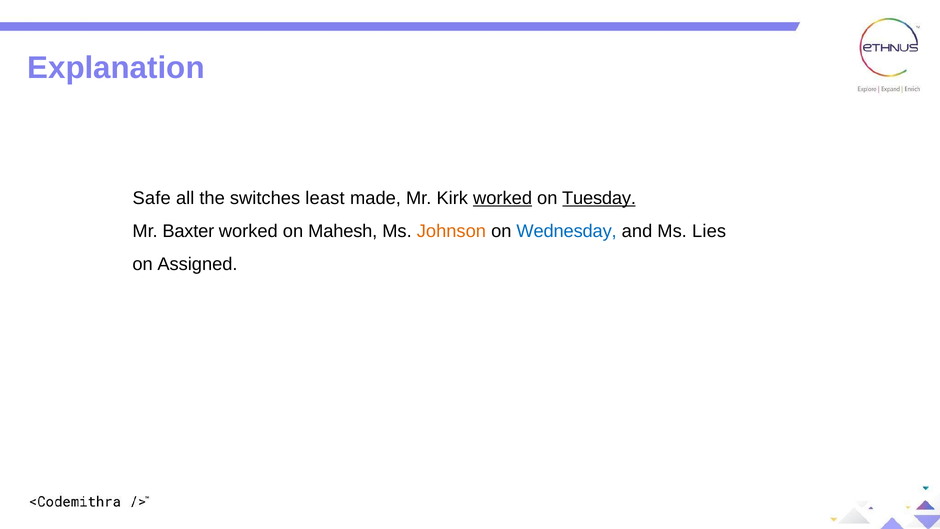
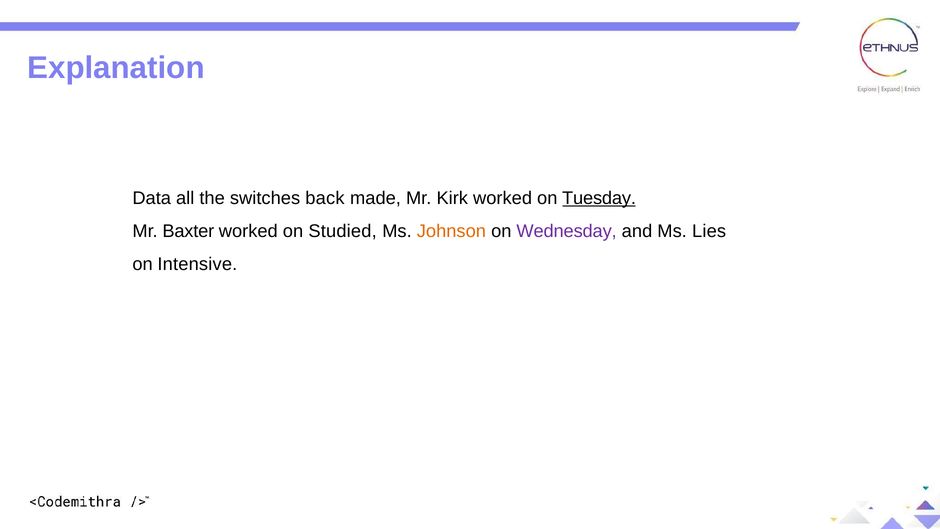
Safe: Safe -> Data
least: least -> back
worked at (503, 198) underline: present -> none
Mahesh: Mahesh -> Studied
Wednesday colour: blue -> purple
Assigned: Assigned -> Intensive
